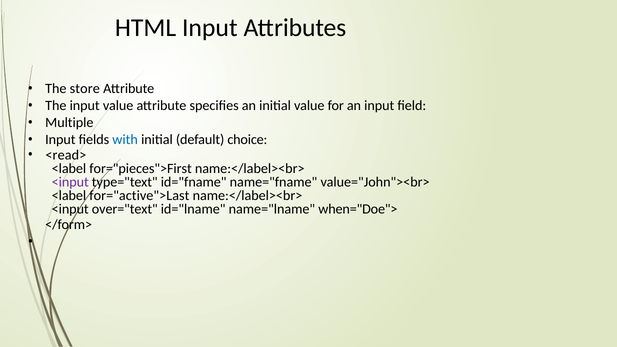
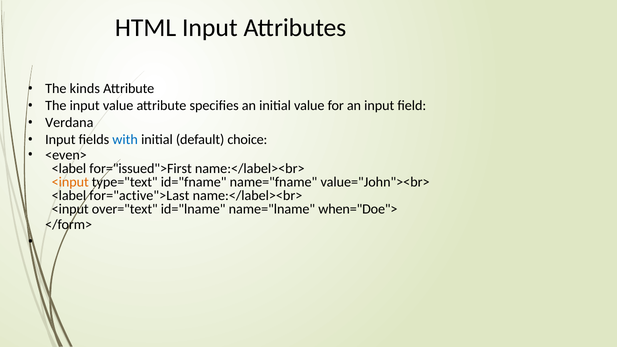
store: store -> kinds
Multiple: Multiple -> Verdana
<read>: <read> -> <even>
for="pieces">First: for="pieces">First -> for="issued">First
<input at (70, 182) colour: purple -> orange
